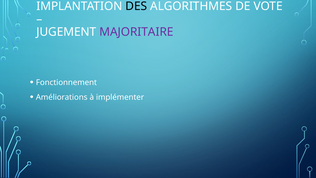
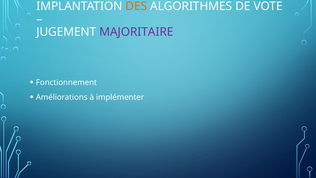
DES colour: black -> orange
